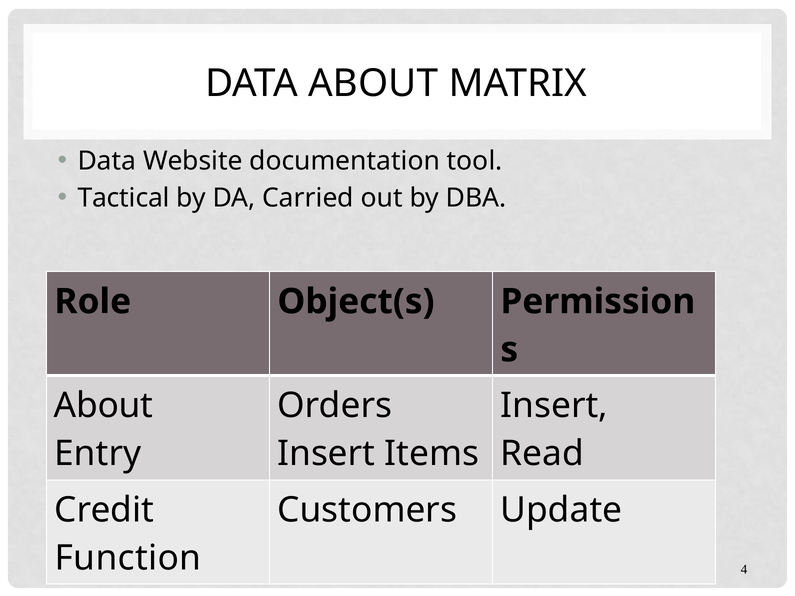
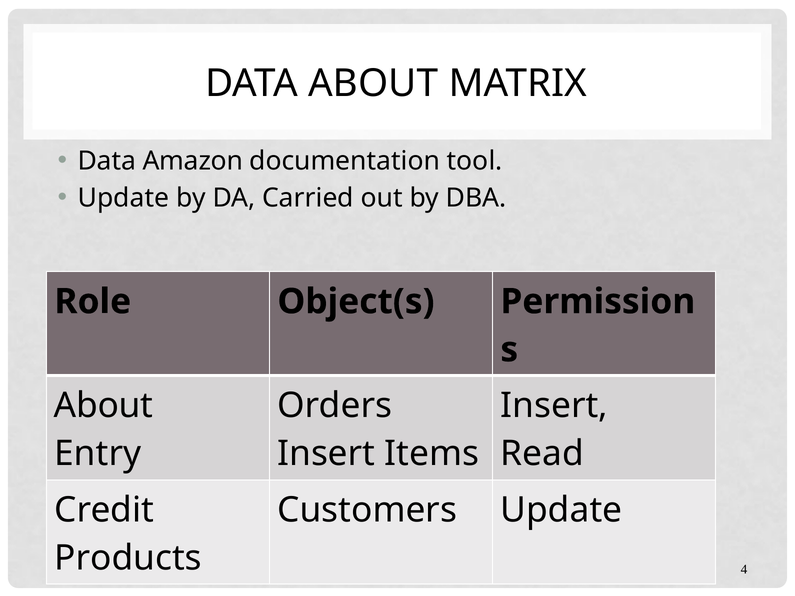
Website: Website -> Amazon
Tactical at (124, 198): Tactical -> Update
Function: Function -> Products
